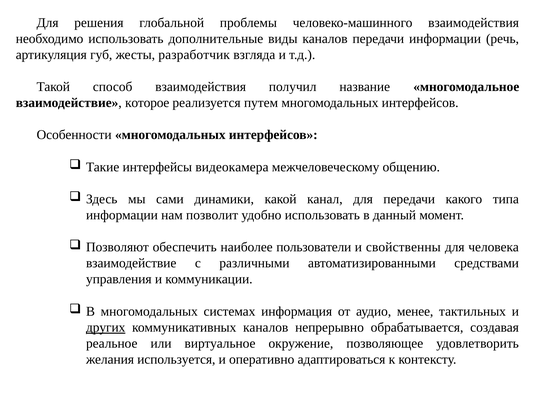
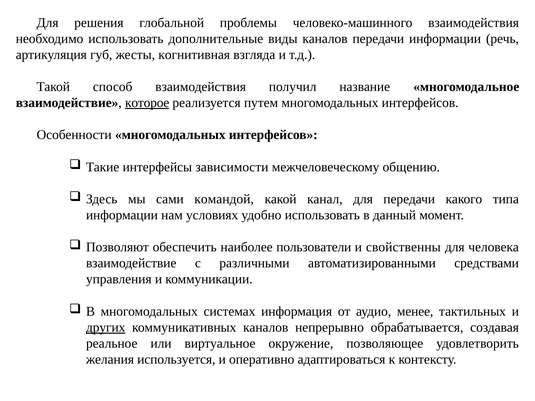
разработчик: разработчик -> когнитивная
которое underline: none -> present
видеокамера: видеокамера -> зависимости
динамики: динамики -> командой
позволит: позволит -> условиях
